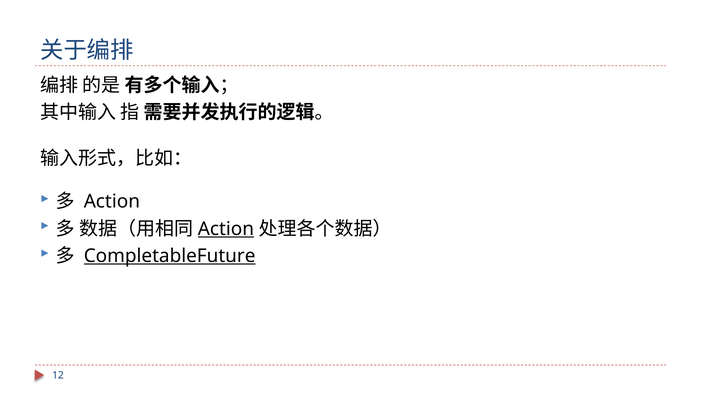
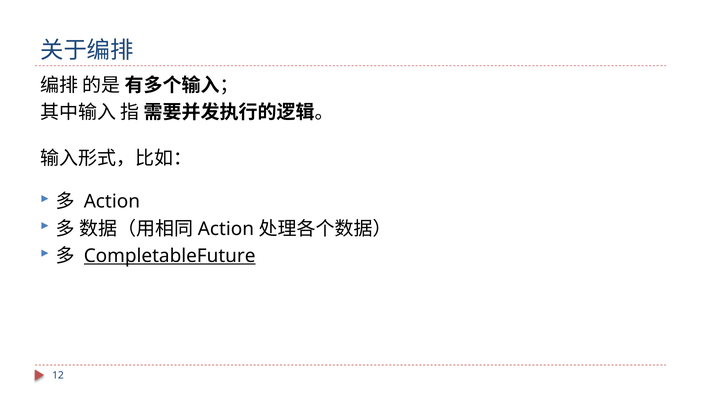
Action at (226, 229) underline: present -> none
